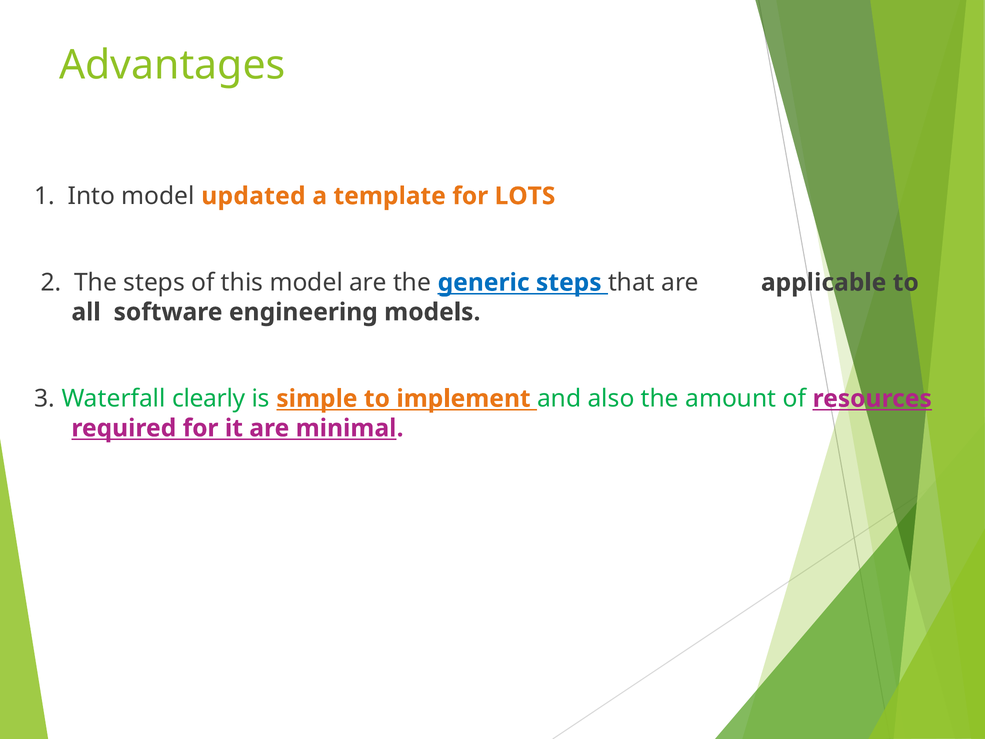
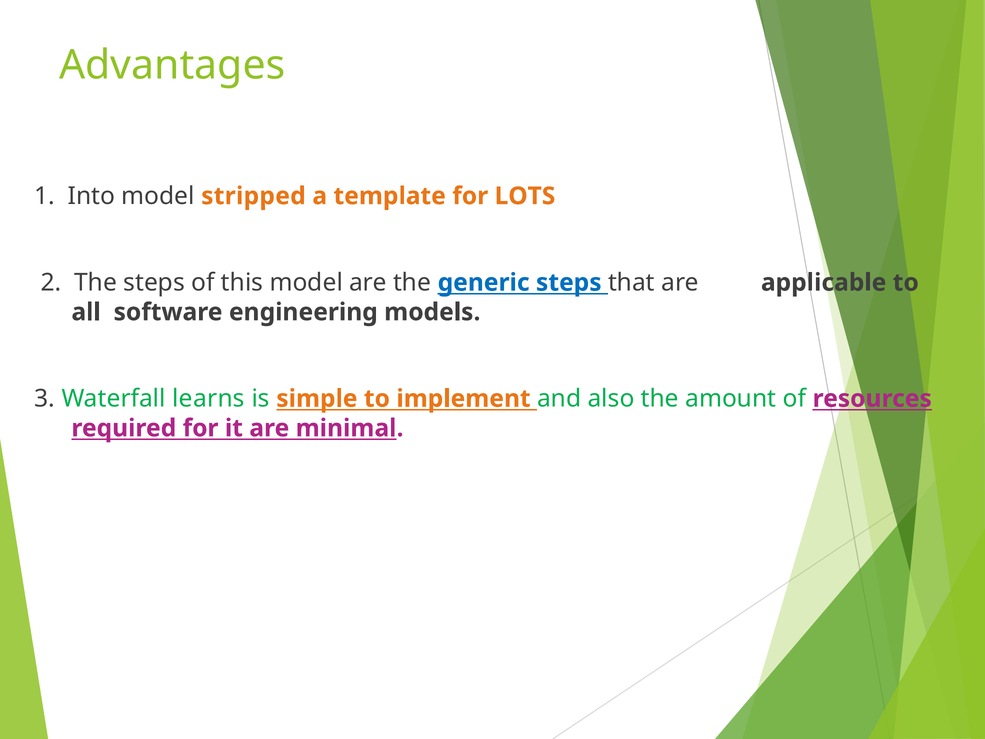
updated: updated -> stripped
clearly: clearly -> learns
